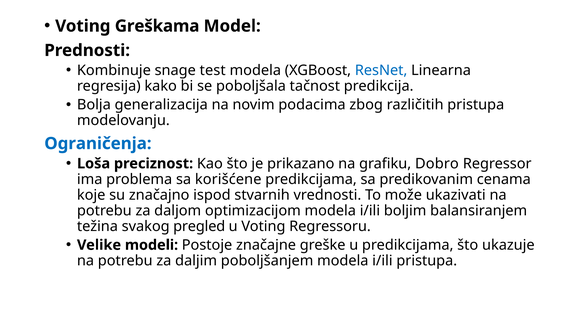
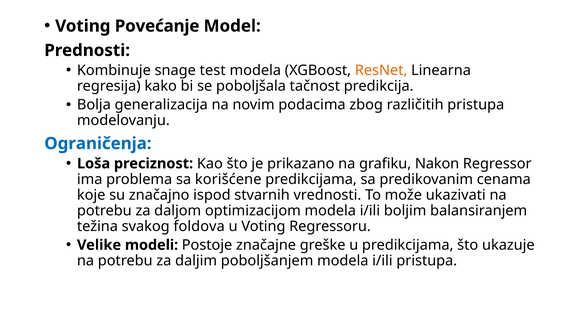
Greškama: Greškama -> Povećanje
ResNet colour: blue -> orange
Dobro: Dobro -> Nakon
pregled: pregled -> foldova
